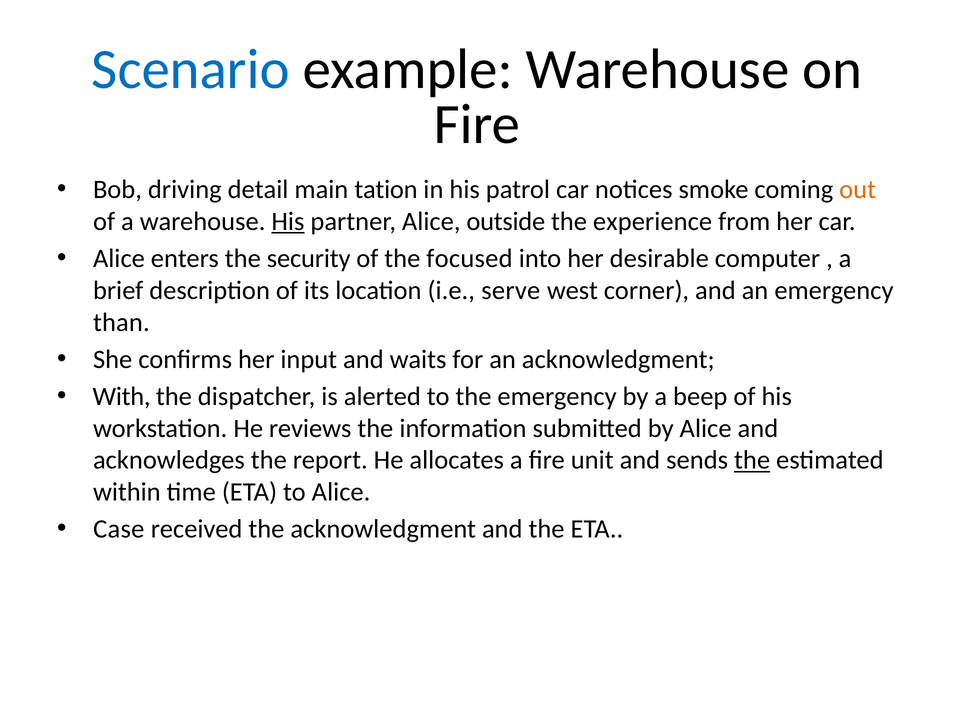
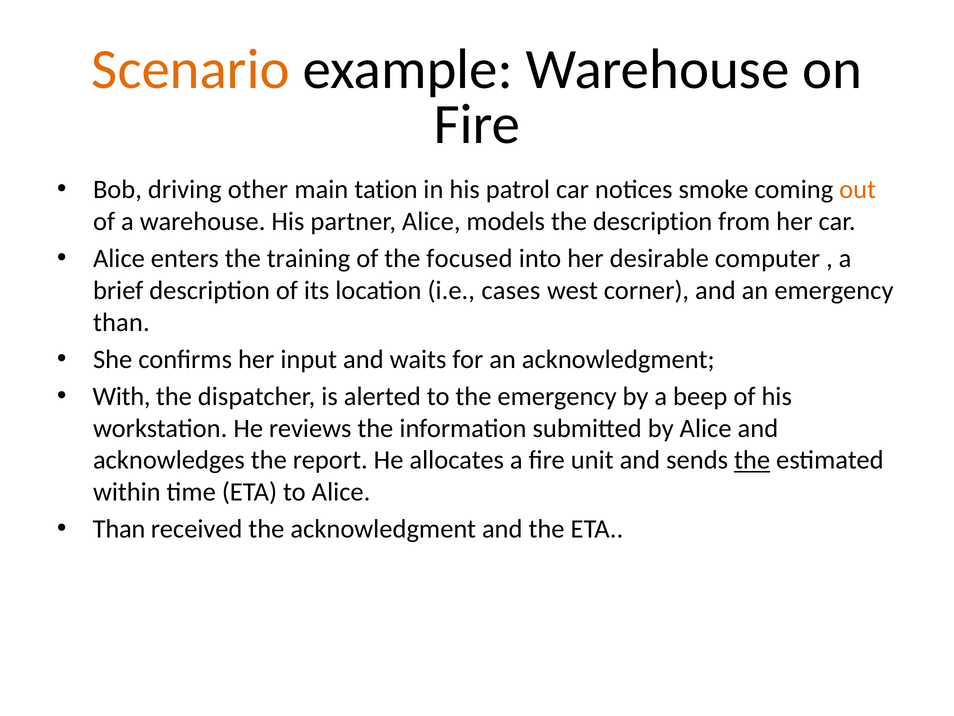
Scenario colour: blue -> orange
detail: detail -> other
His at (288, 221) underline: present -> none
outside: outside -> models
the experience: experience -> description
security: security -> training
serve: serve -> cases
Case at (119, 529): Case -> Than
